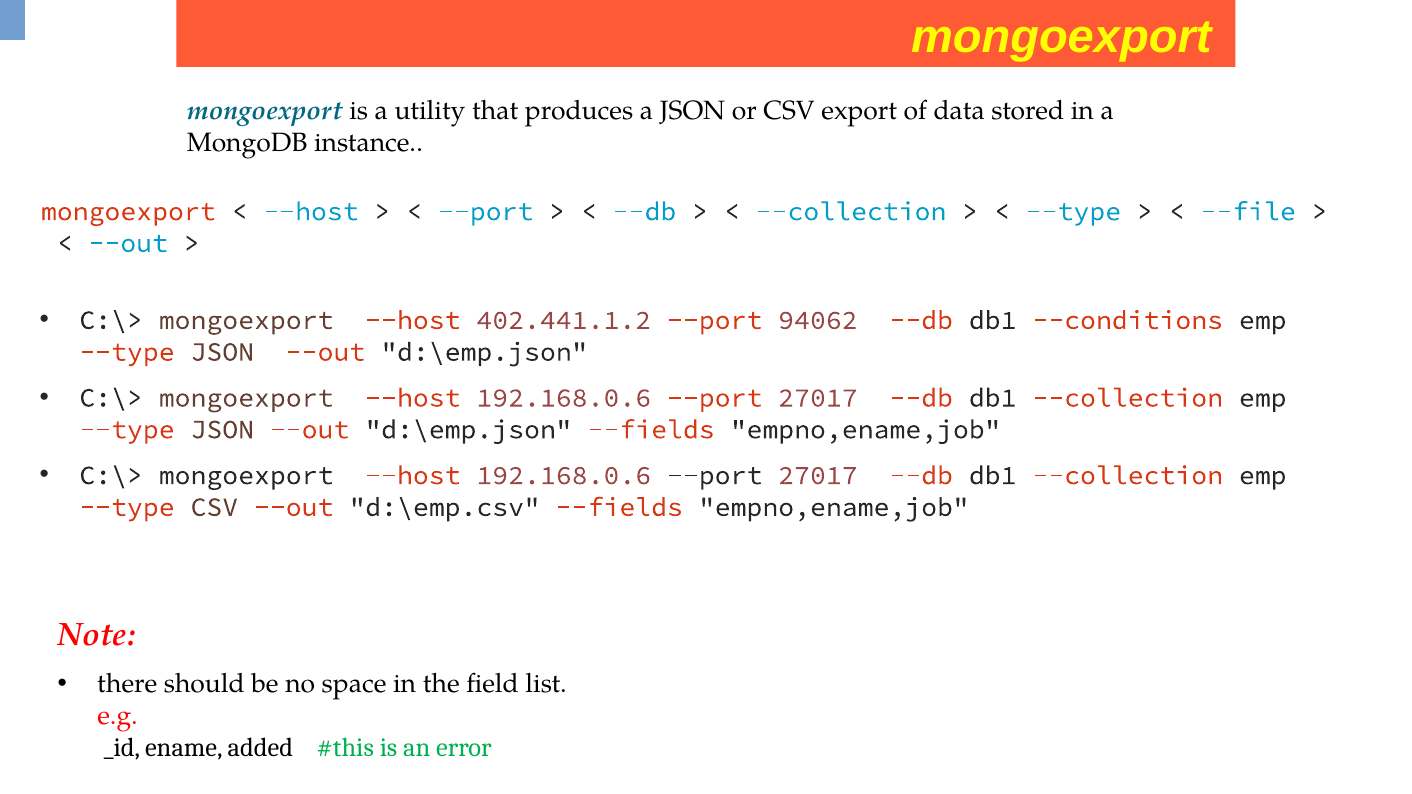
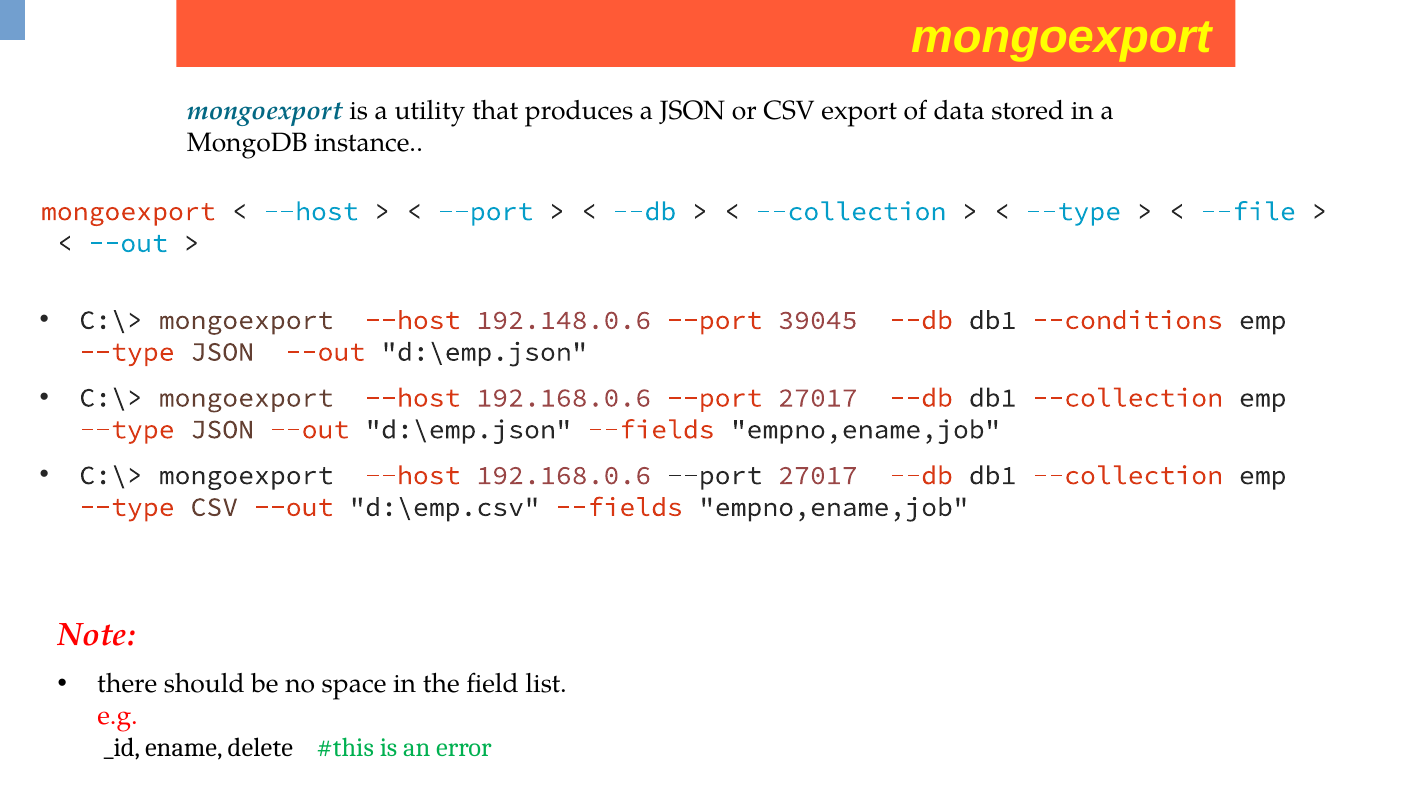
402.441.1.2: 402.441.1.2 -> 192.148.0.6
94062: 94062 -> 39045
added: added -> delete
